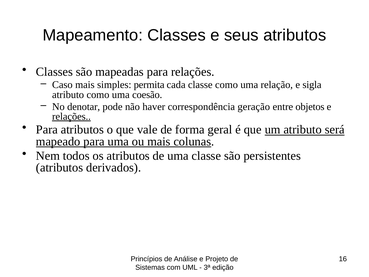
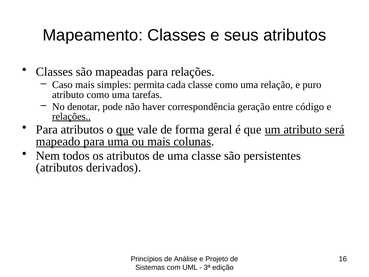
sigla: sigla -> puro
coesão: coesão -> tarefas
objetos: objetos -> código
que at (125, 130) underline: none -> present
